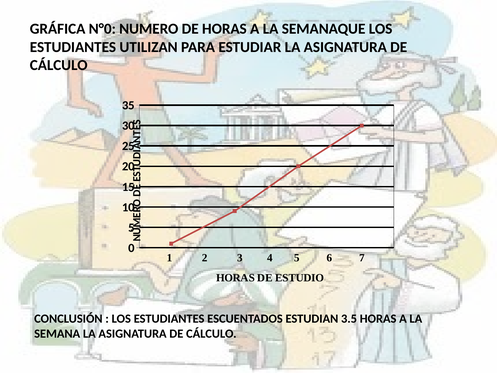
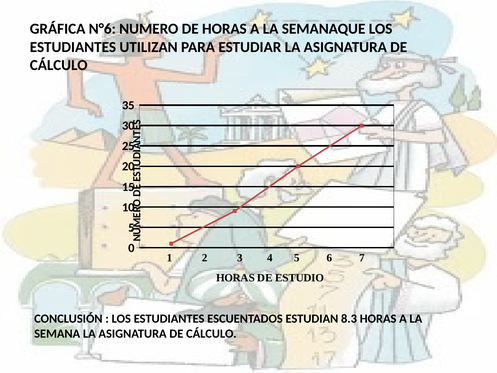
N°0: N°0 -> N°6
3.5: 3.5 -> 8.3
